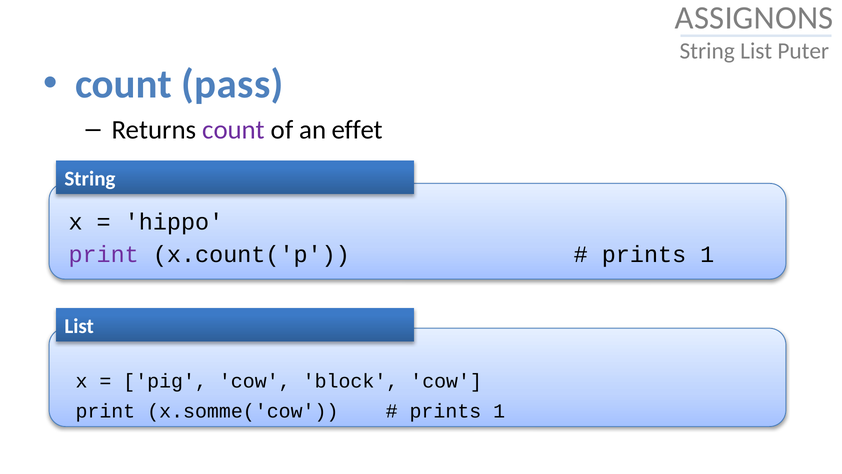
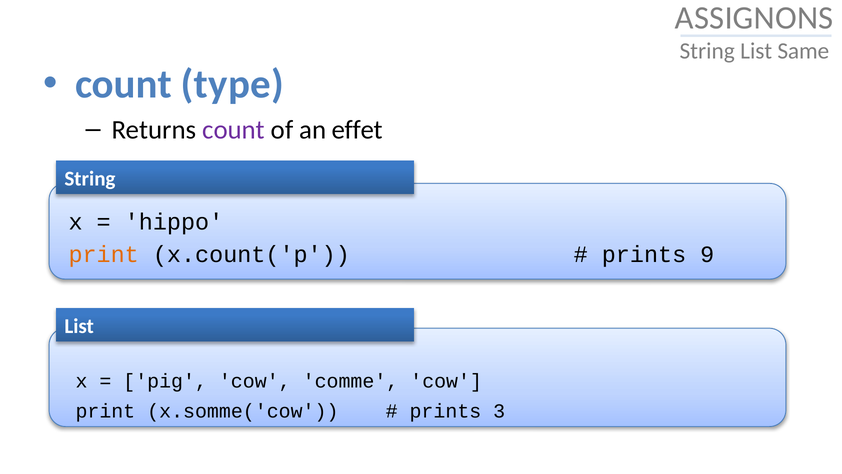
Puter: Puter -> Same
pass: pass -> type
print at (104, 254) colour: purple -> orange
1 at (707, 254): 1 -> 9
block: block -> comme
1 at (499, 411): 1 -> 3
